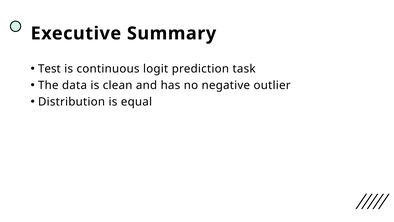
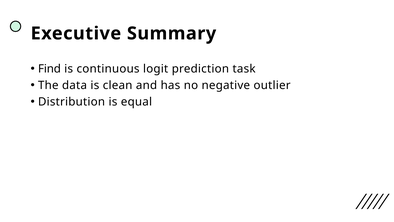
Test: Test -> Find
